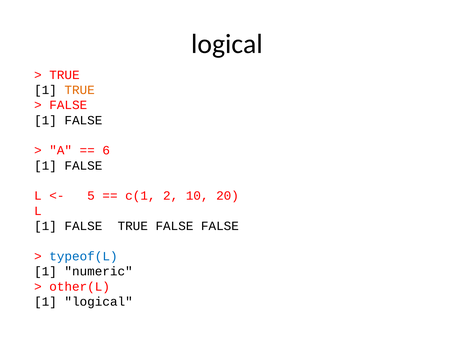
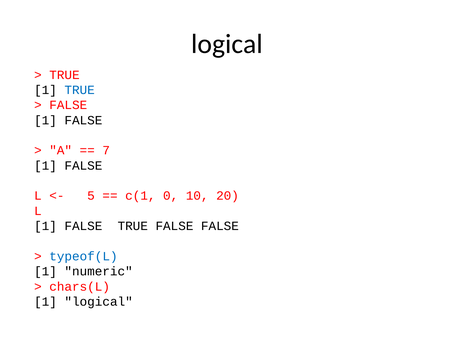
TRUE at (80, 90) colour: orange -> blue
6: 6 -> 7
2: 2 -> 0
other(L: other(L -> chars(L
